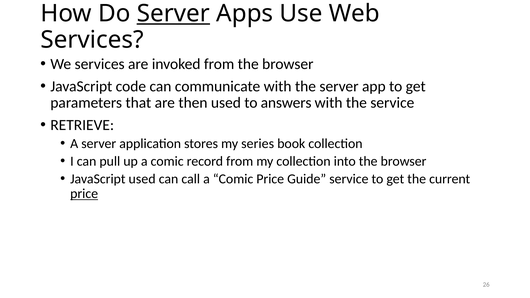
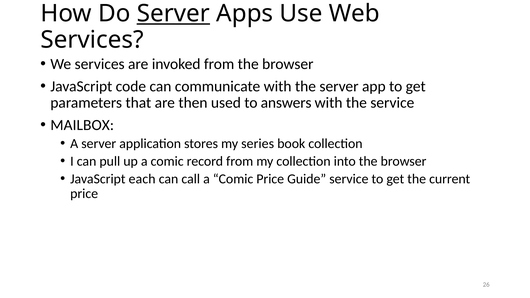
RETRIEVE: RETRIEVE -> MAILBOX
JavaScript used: used -> each
price at (84, 194) underline: present -> none
